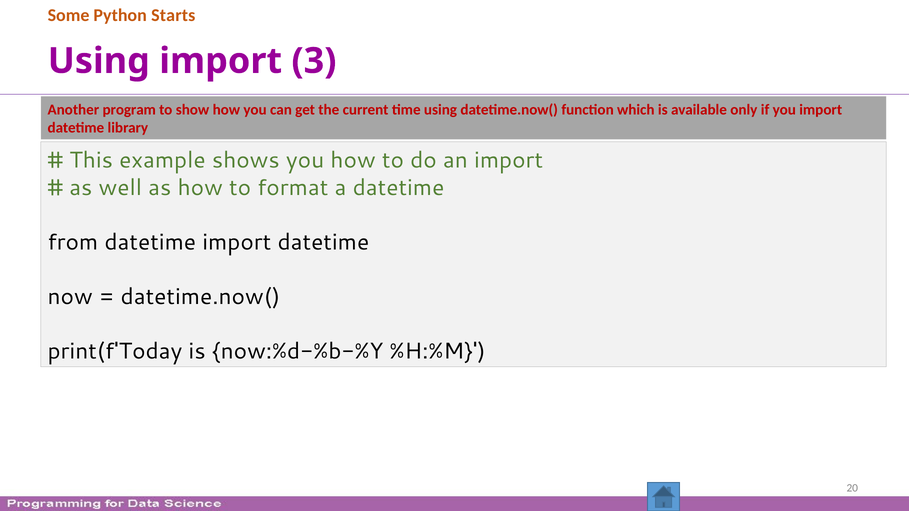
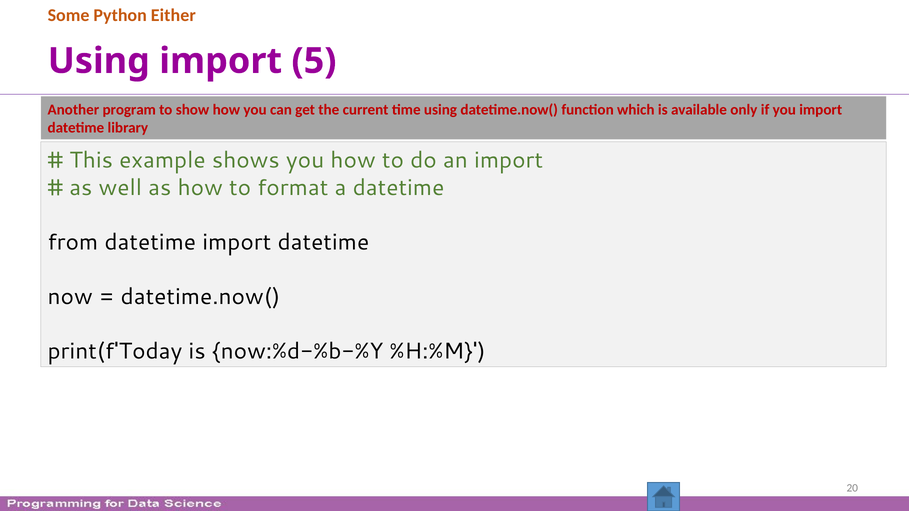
Starts: Starts -> Either
3: 3 -> 5
